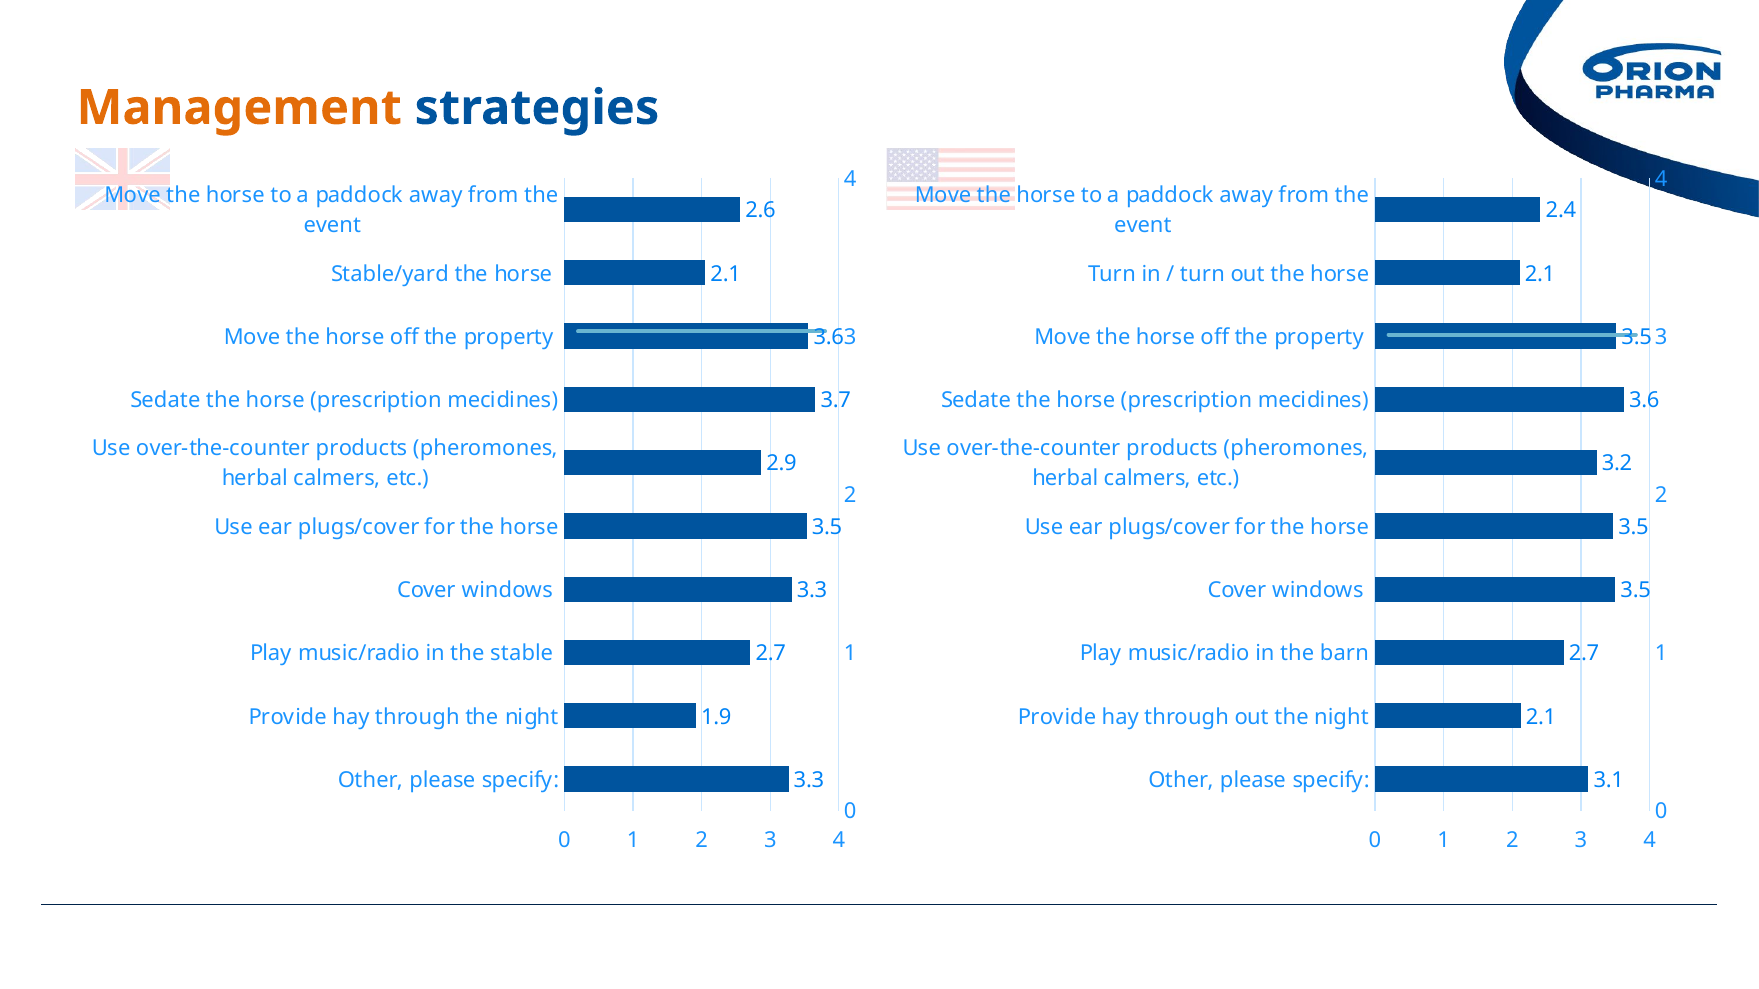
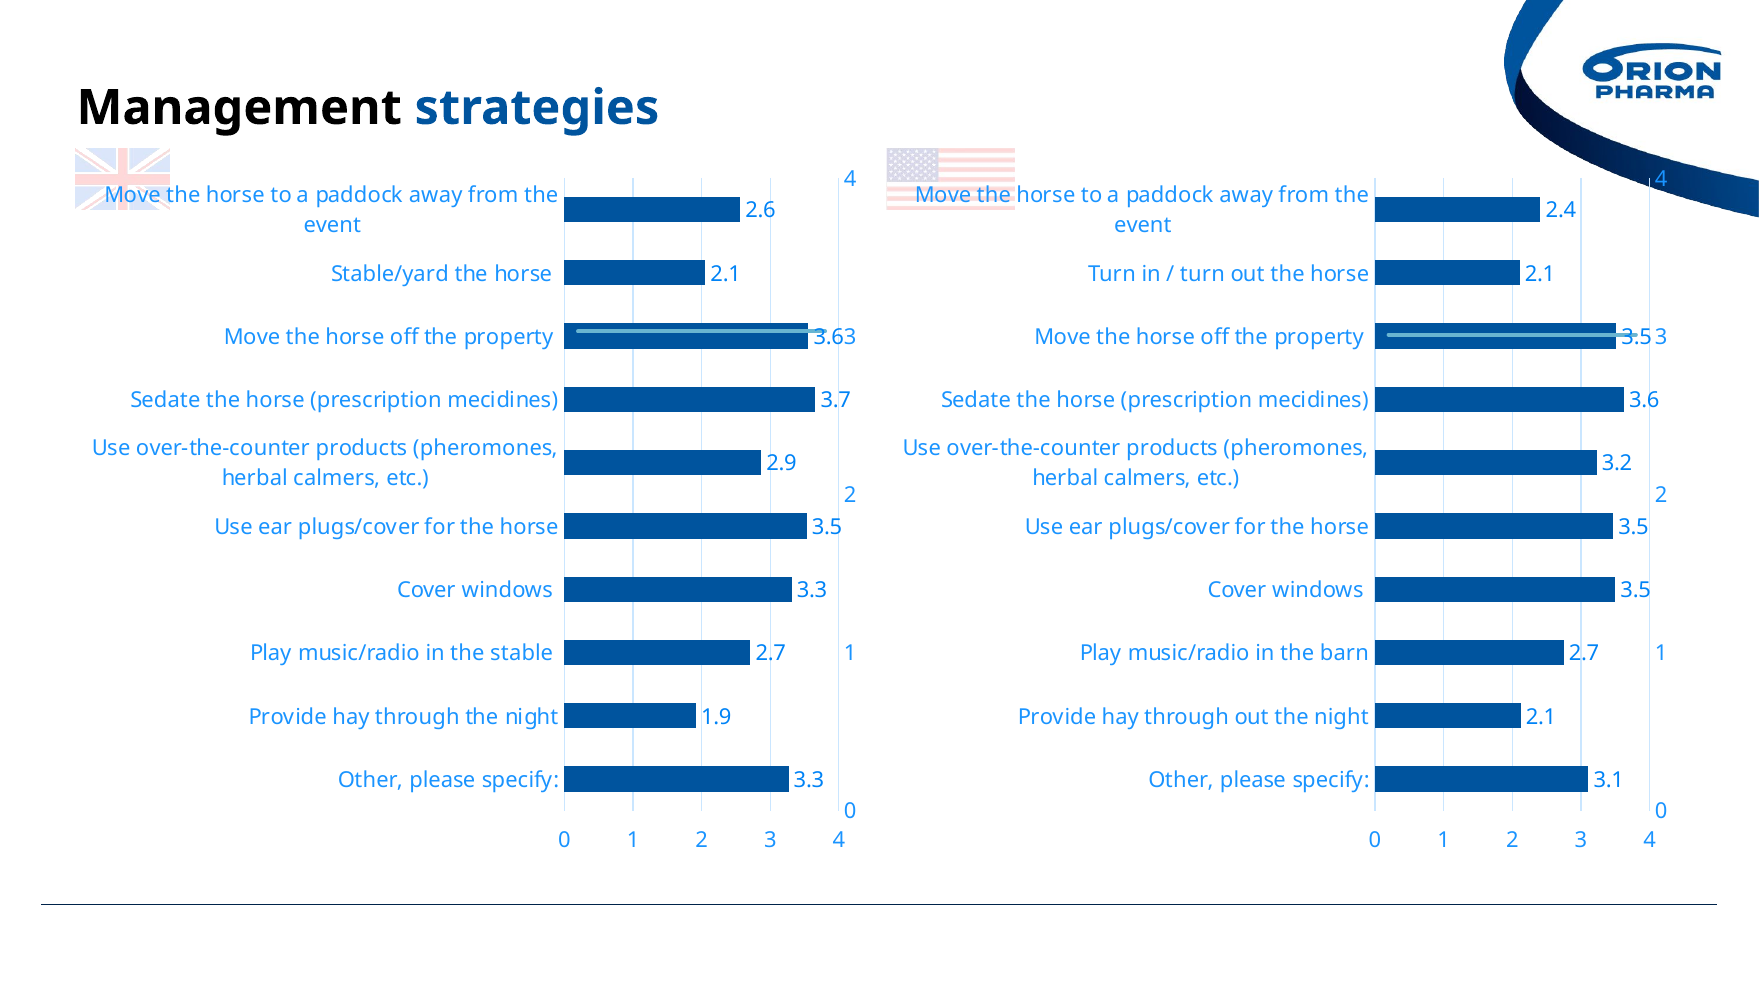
Management colour: orange -> black
